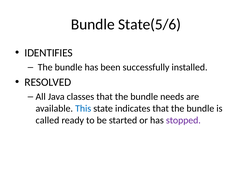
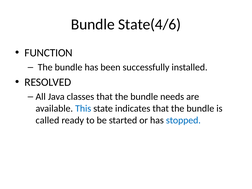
State(5/6: State(5/6 -> State(4/6
IDENTIFIES: IDENTIFIES -> FUNCTION
stopped colour: purple -> blue
